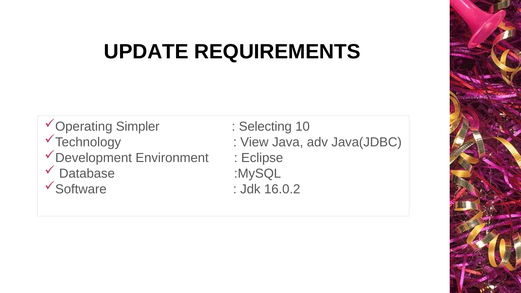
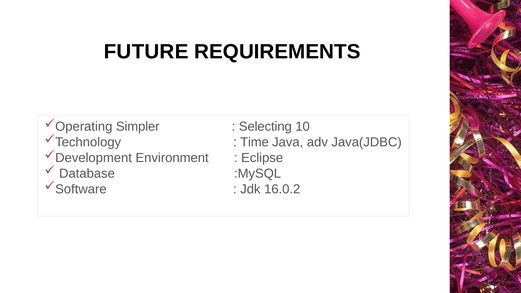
UPDATE: UPDATE -> FUTURE
View: View -> Time
